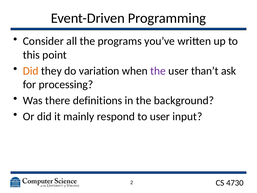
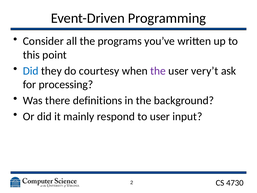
Did at (31, 71) colour: orange -> blue
variation: variation -> courtesy
than’t: than’t -> very’t
